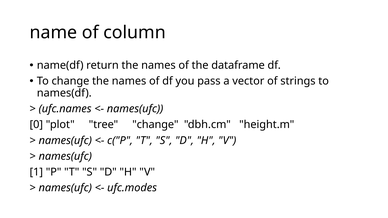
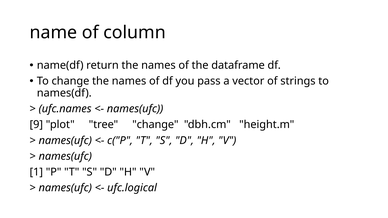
0: 0 -> 9
ufc.modes: ufc.modes -> ufc.logical
